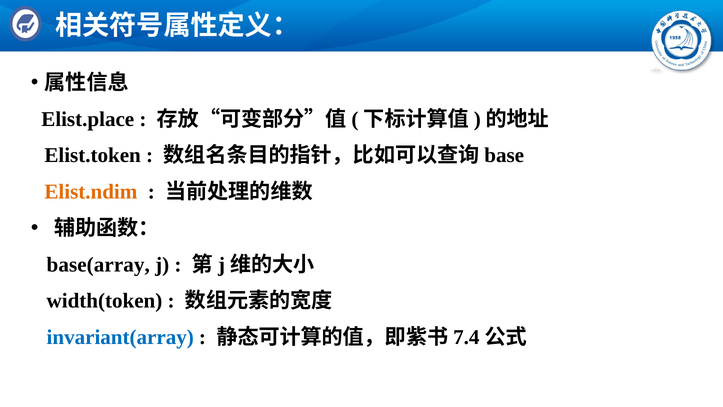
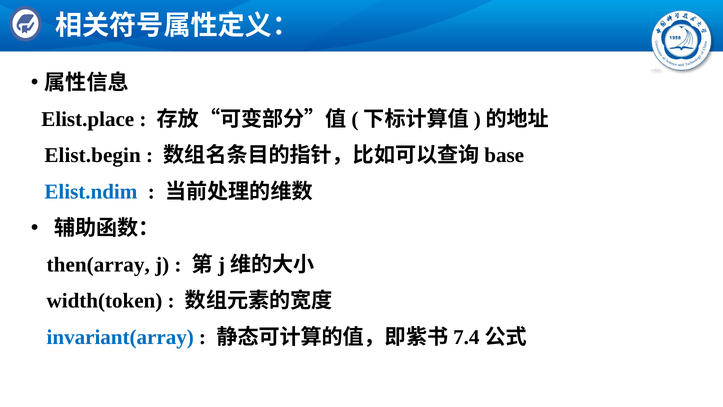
Elist.token: Elist.token -> Elist.begin
Elist.ndim colour: orange -> blue
base(array: base(array -> then(array
